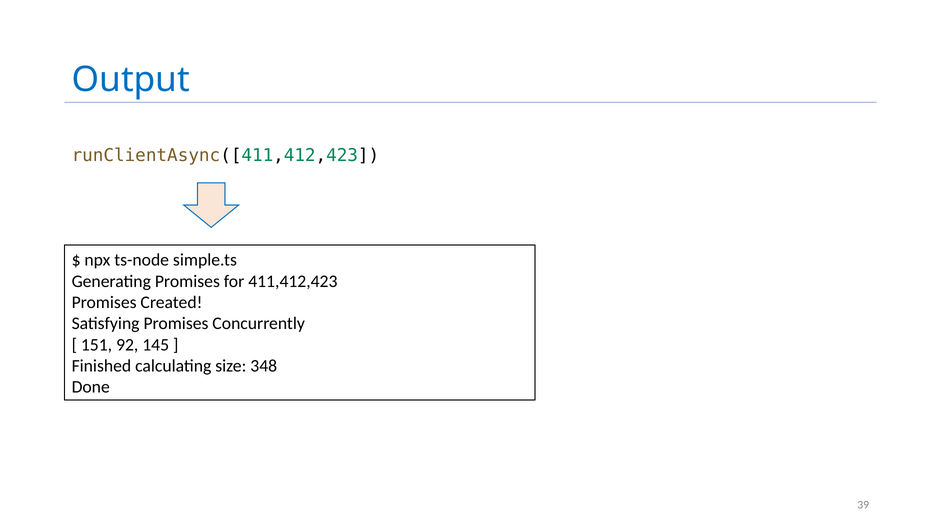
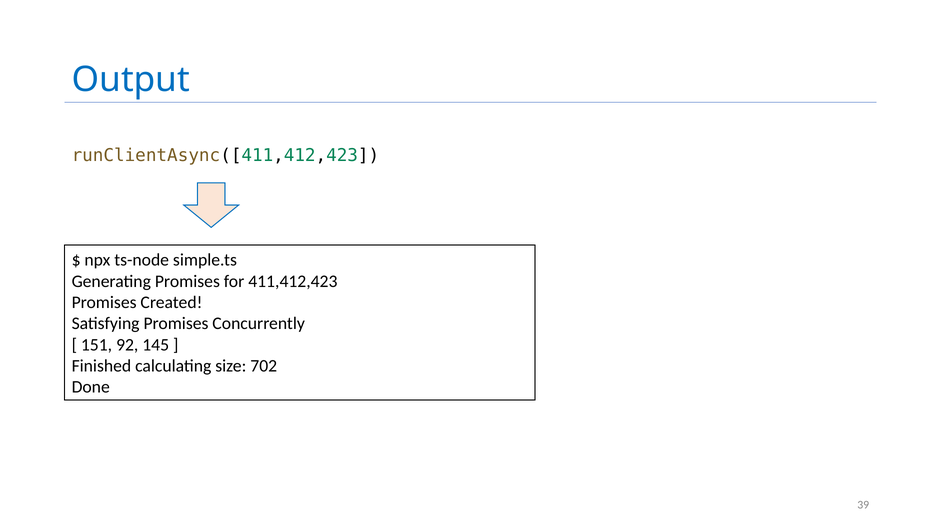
348: 348 -> 702
